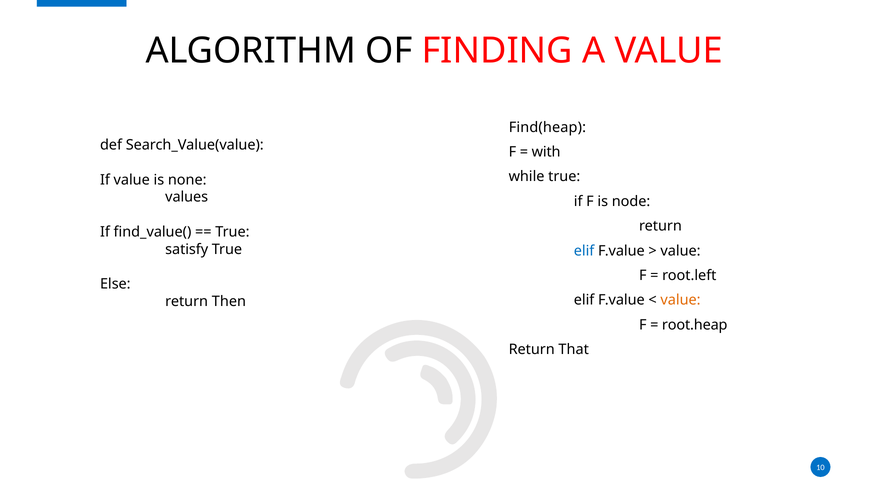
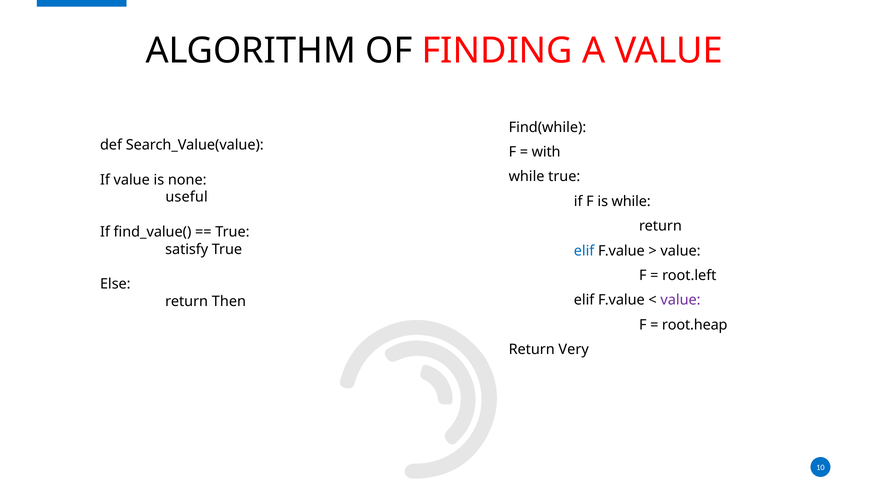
Find(heap: Find(heap -> Find(while
values: values -> useful
is node: node -> while
value at (681, 300) colour: orange -> purple
That: That -> Very
